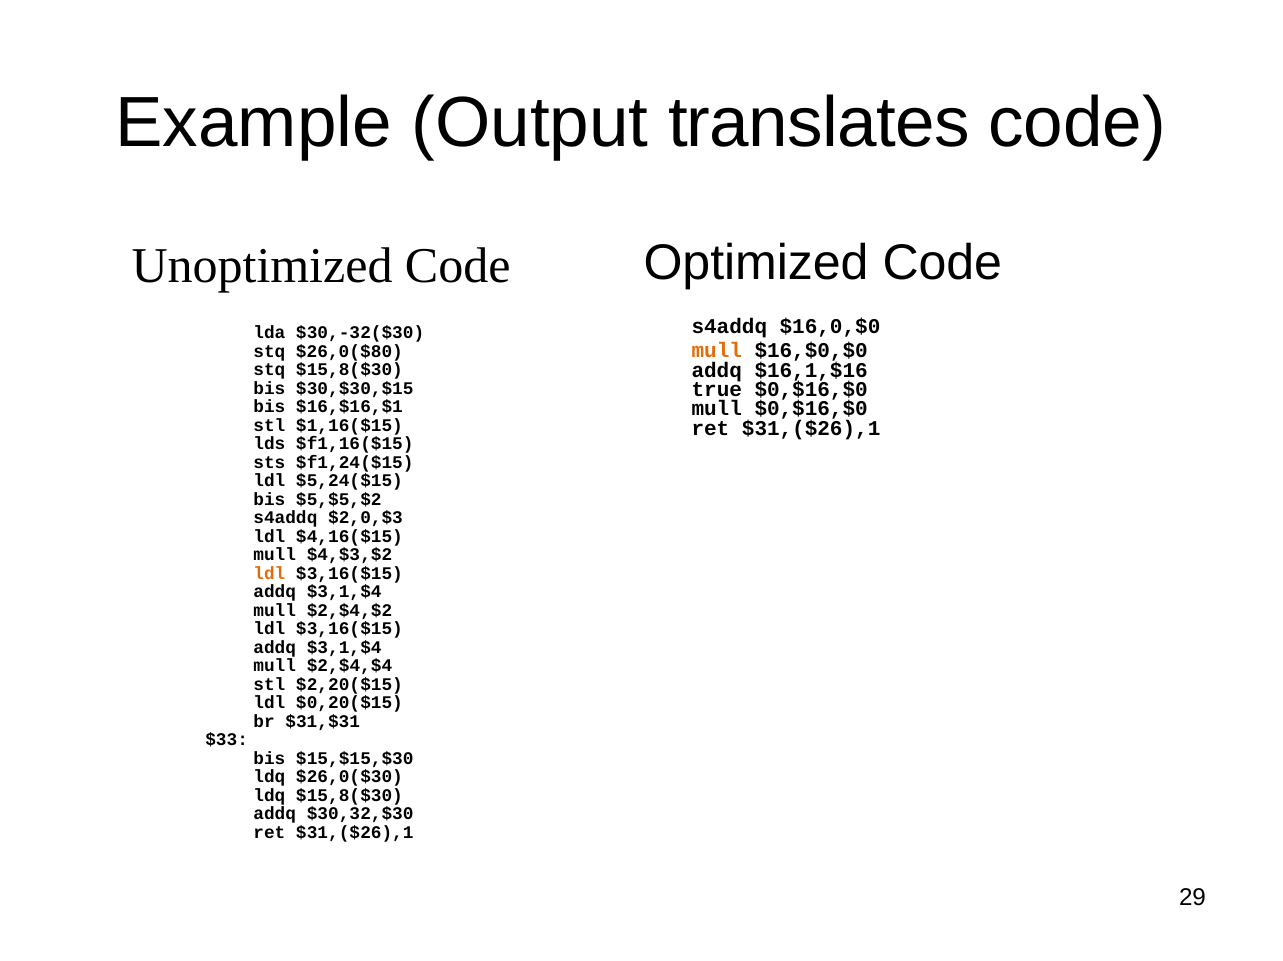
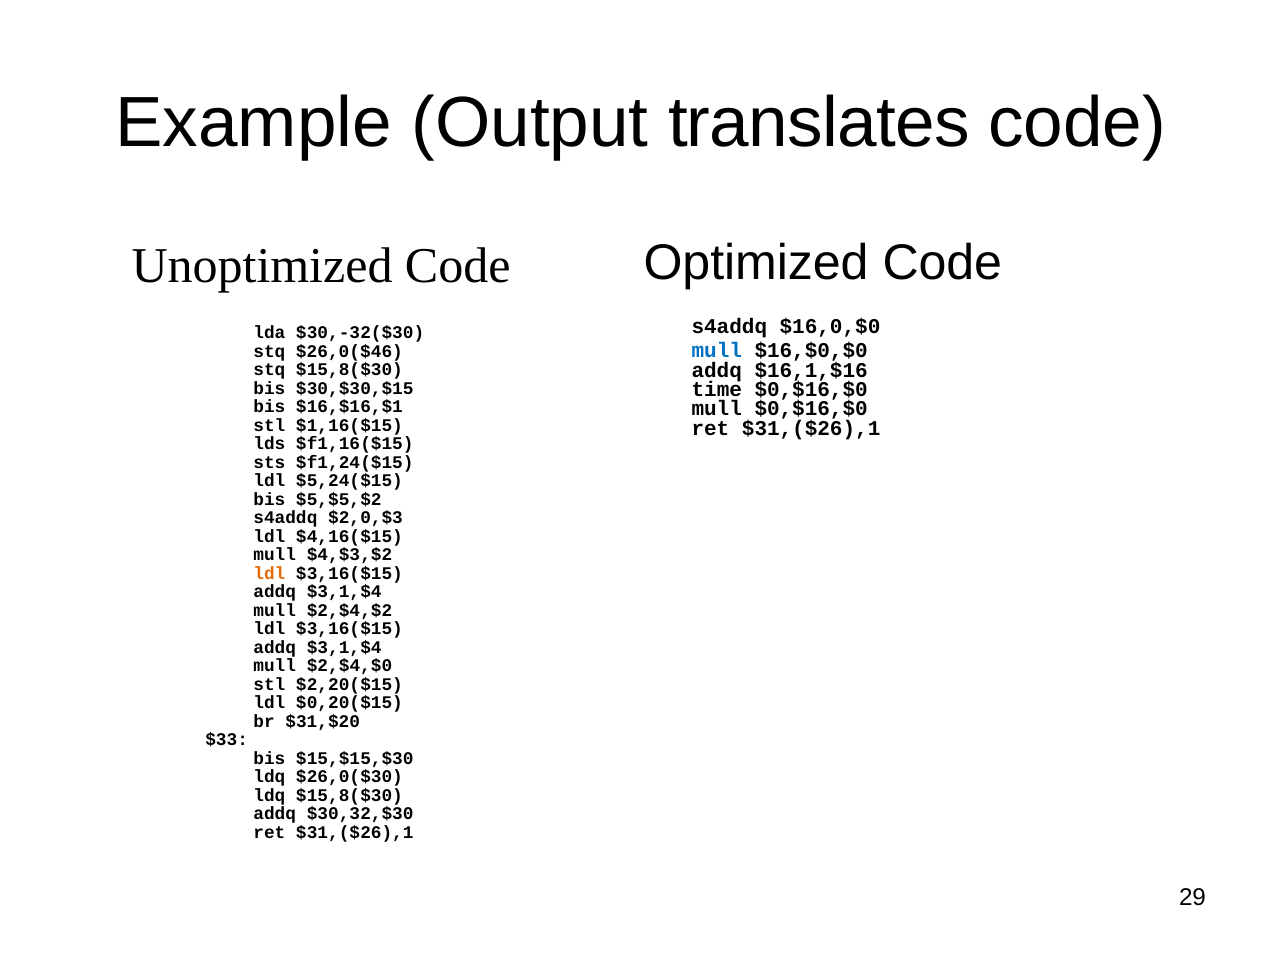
mull at (717, 351) colour: orange -> blue
$26,0($80: $26,0($80 -> $26,0($46
true: true -> time
$2,$4,$4: $2,$4,$4 -> $2,$4,$0
$31,$31: $31,$31 -> $31,$20
